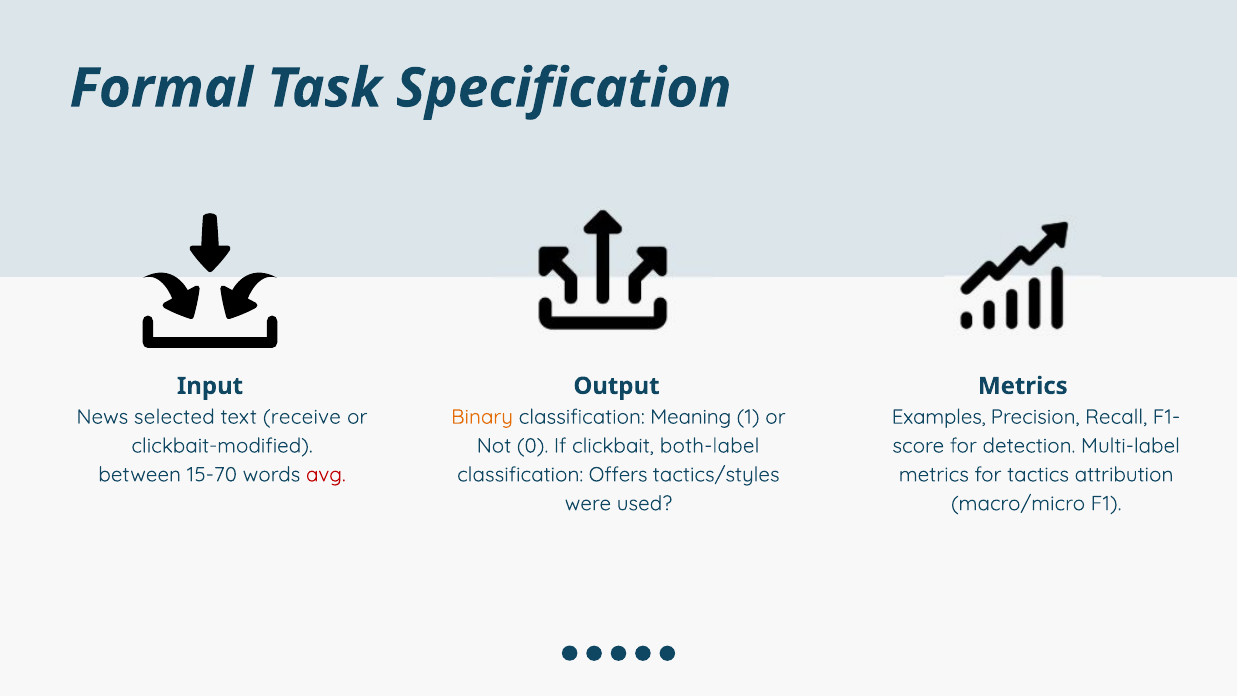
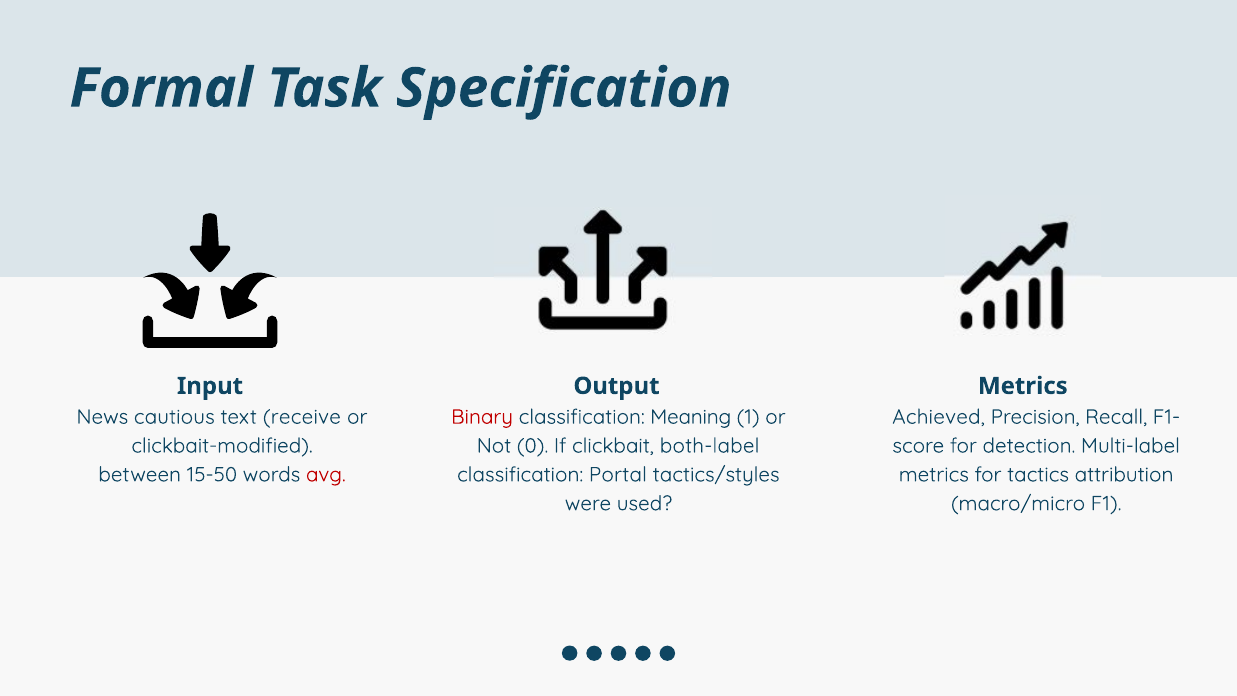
selected: selected -> cautious
Binary colour: orange -> red
Examples: Examples -> Achieved
15-70: 15-70 -> 15-50
Offers: Offers -> Portal
